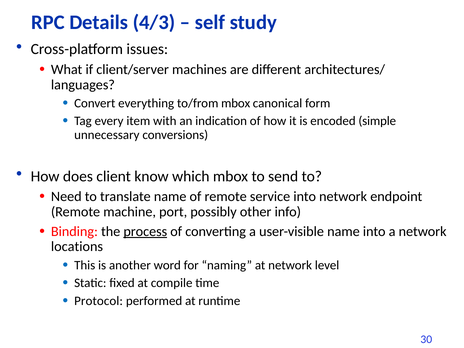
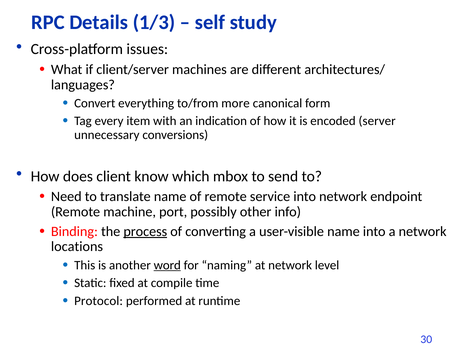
4/3: 4/3 -> 1/3
to/from mbox: mbox -> more
simple: simple -> server
word underline: none -> present
